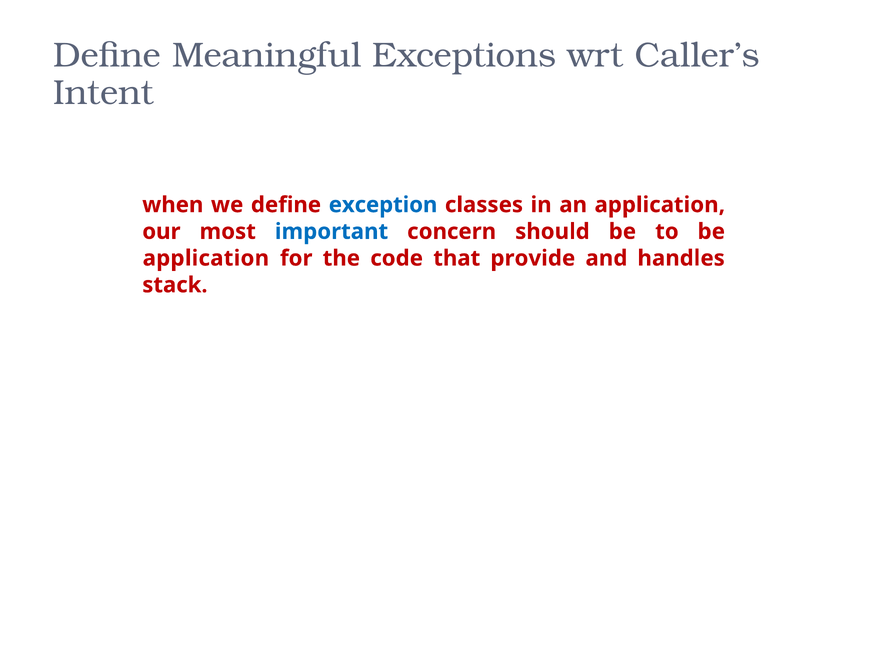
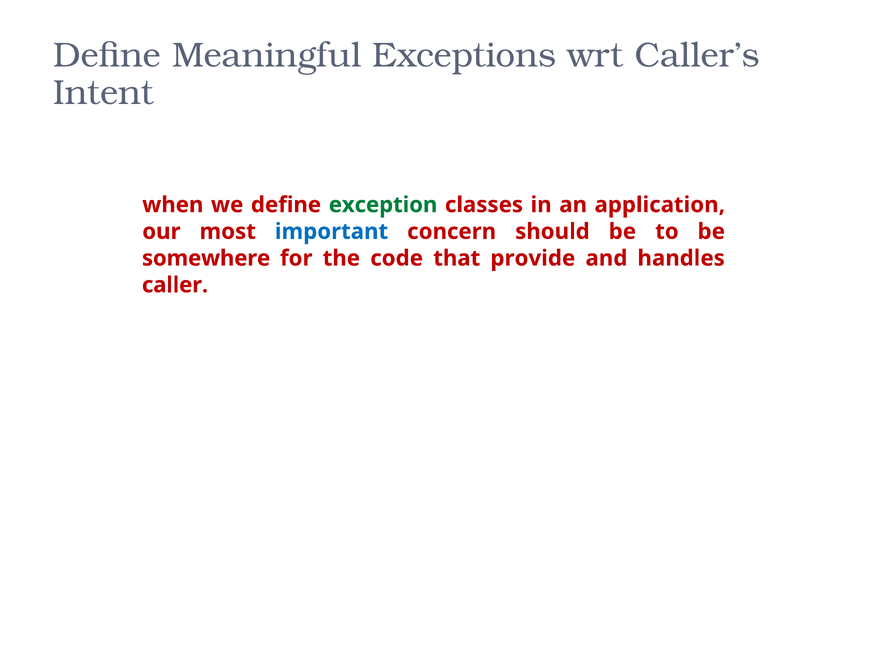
exception colour: blue -> green
application at (206, 258): application -> somewhere
stack: stack -> caller
